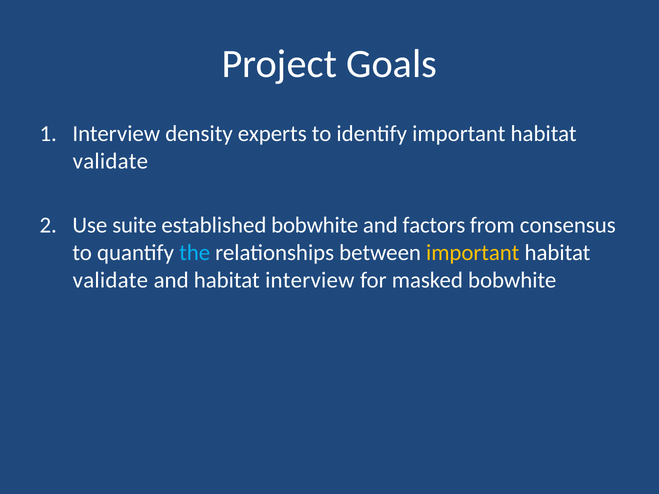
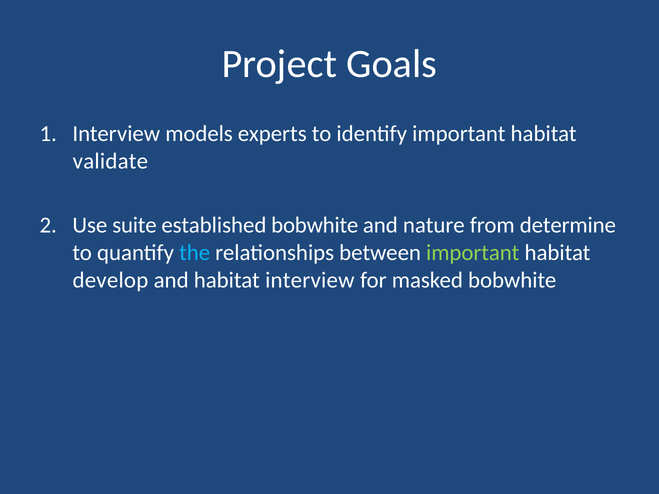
density: density -> models
factors: factors -> nature
consensus: consensus -> determine
important at (473, 253) colour: yellow -> light green
validate at (110, 280): validate -> develop
